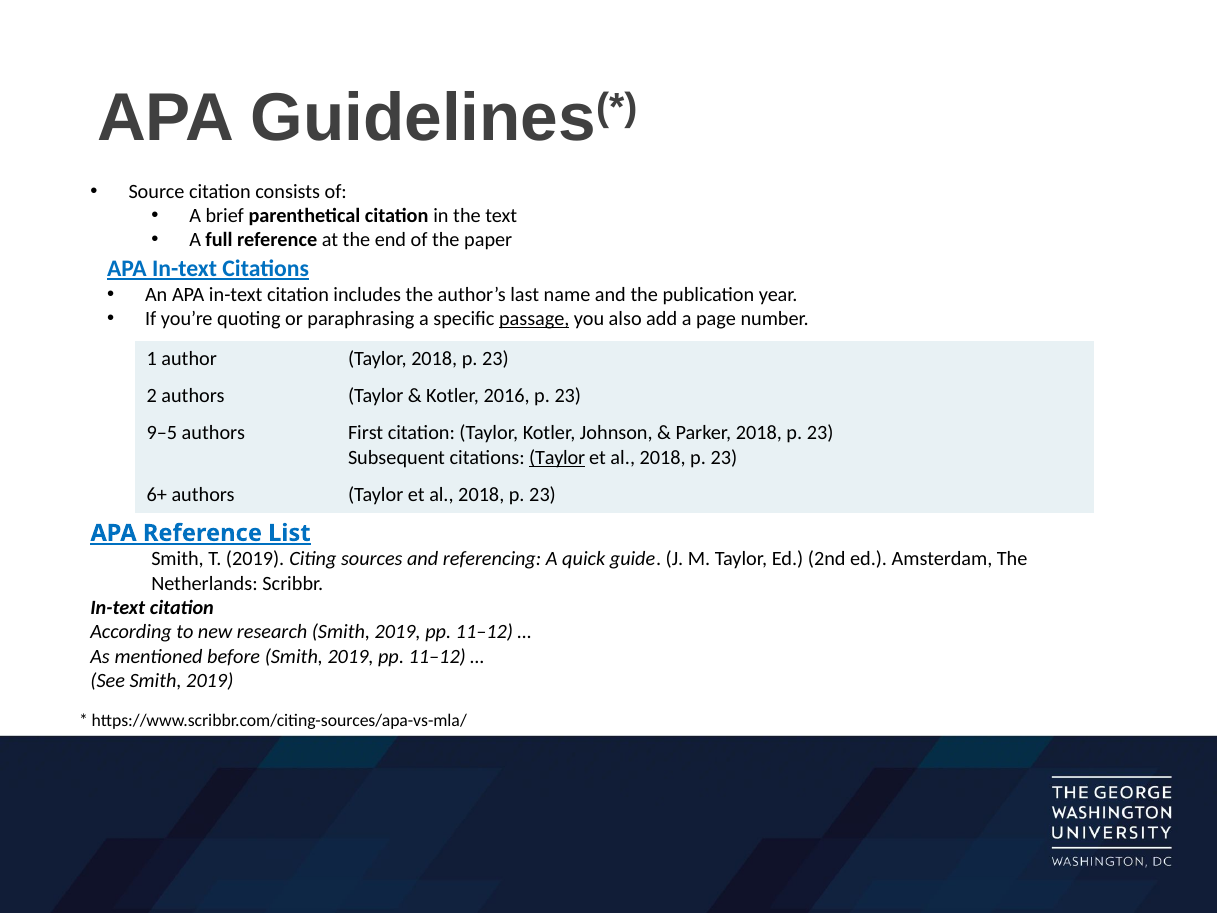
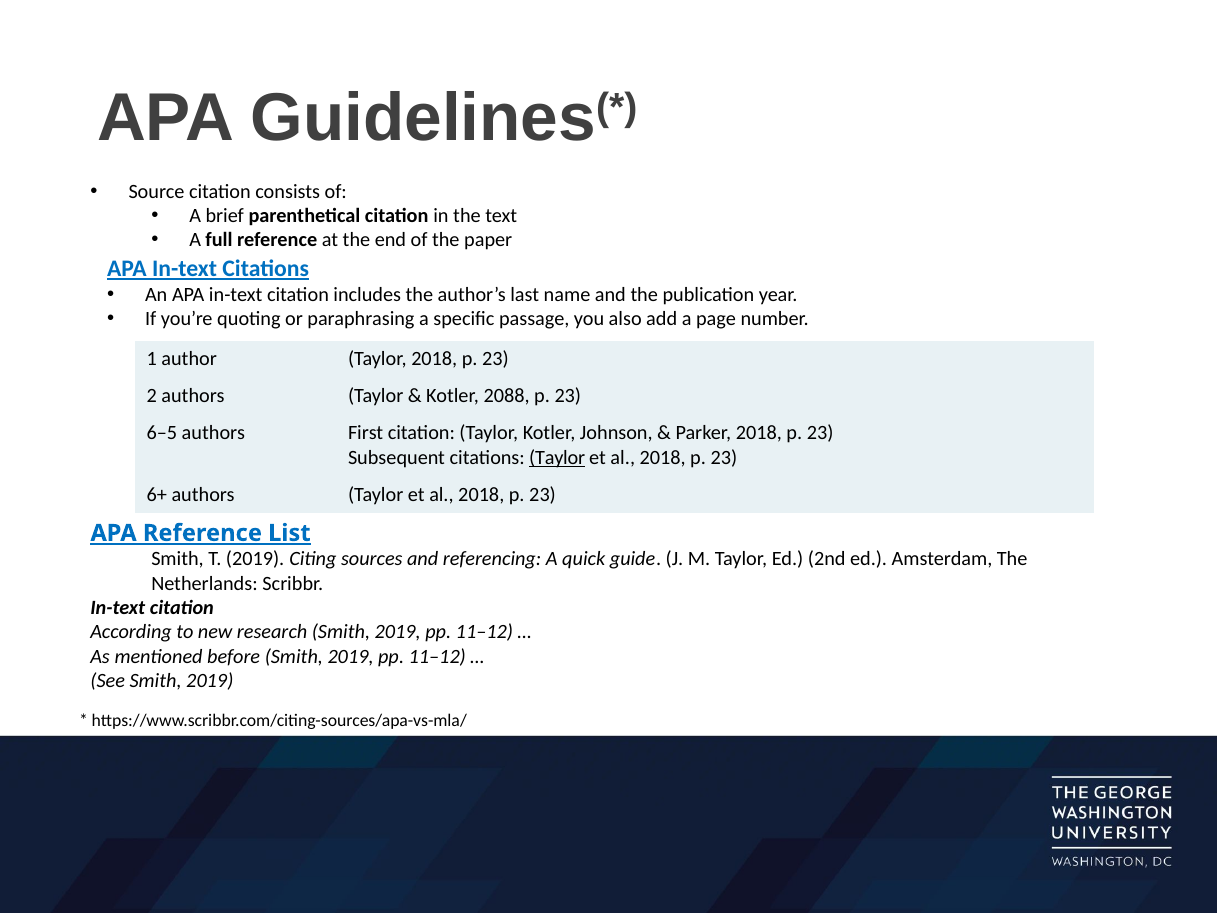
passage underline: present -> none
2016: 2016 -> 2088
9–5: 9–5 -> 6–5
